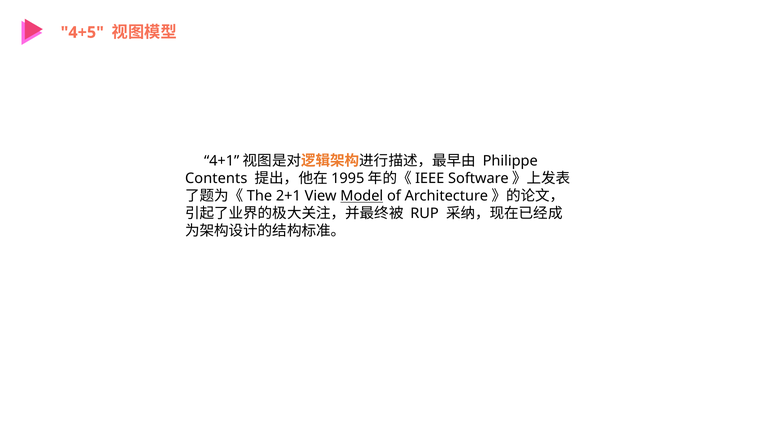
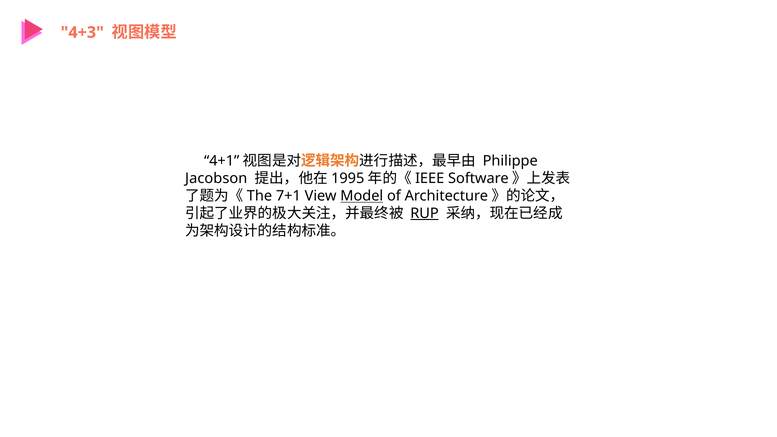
4+5: 4+5 -> 4+3
Contents: Contents -> Jacobson
2+1: 2+1 -> 7+1
RUP underline: none -> present
